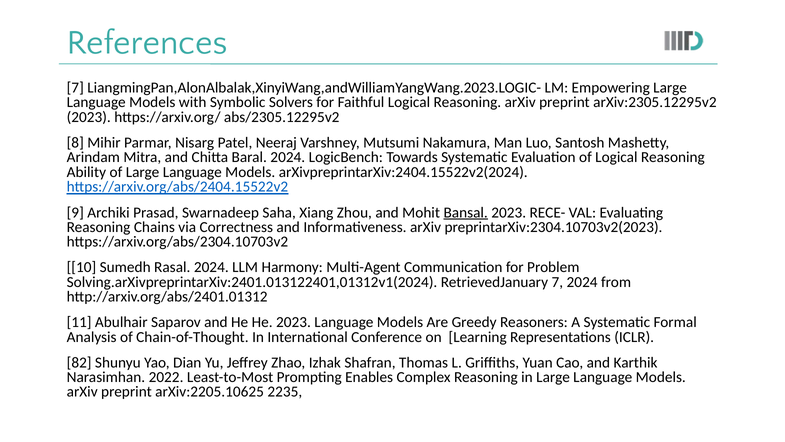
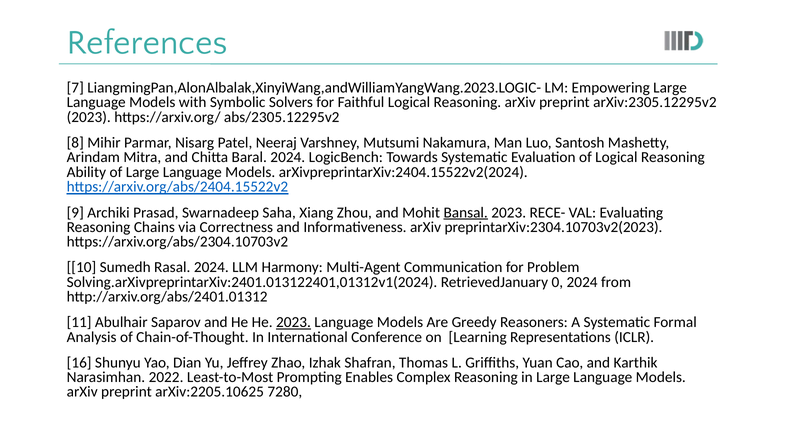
RetrievedJanuary 7: 7 -> 0
2023 at (293, 322) underline: none -> present
82: 82 -> 16
2235: 2235 -> 7280
